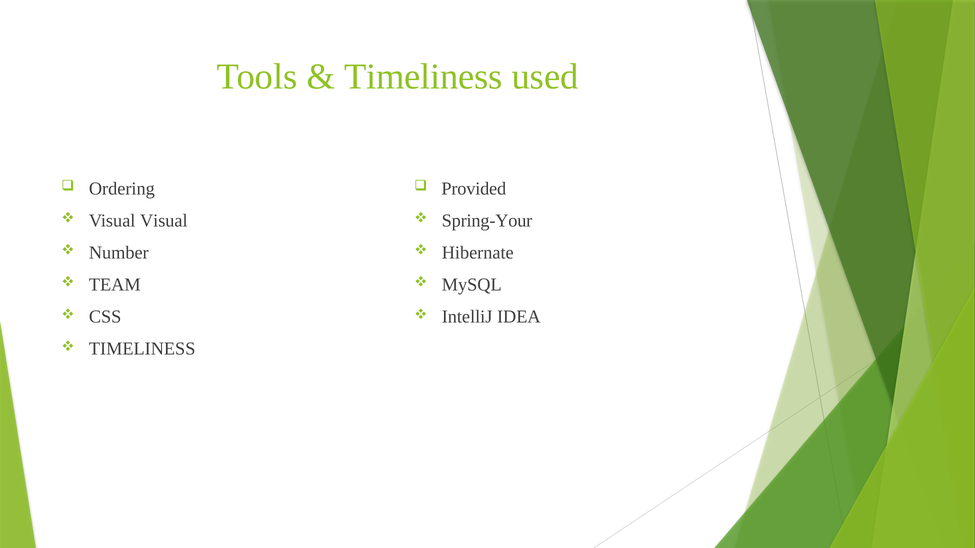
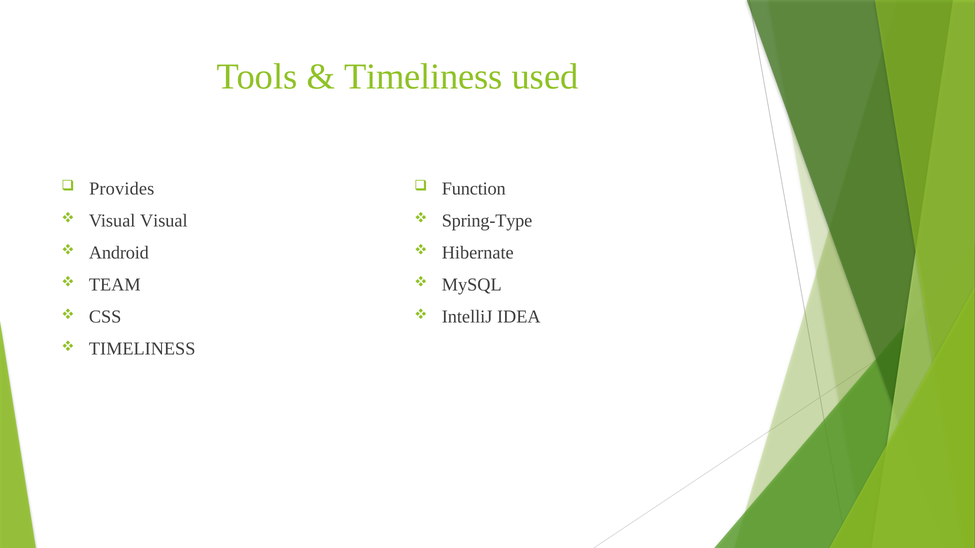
Ordering: Ordering -> Provides
Provided: Provided -> Function
Spring-Your: Spring-Your -> Spring-Type
Number: Number -> Android
